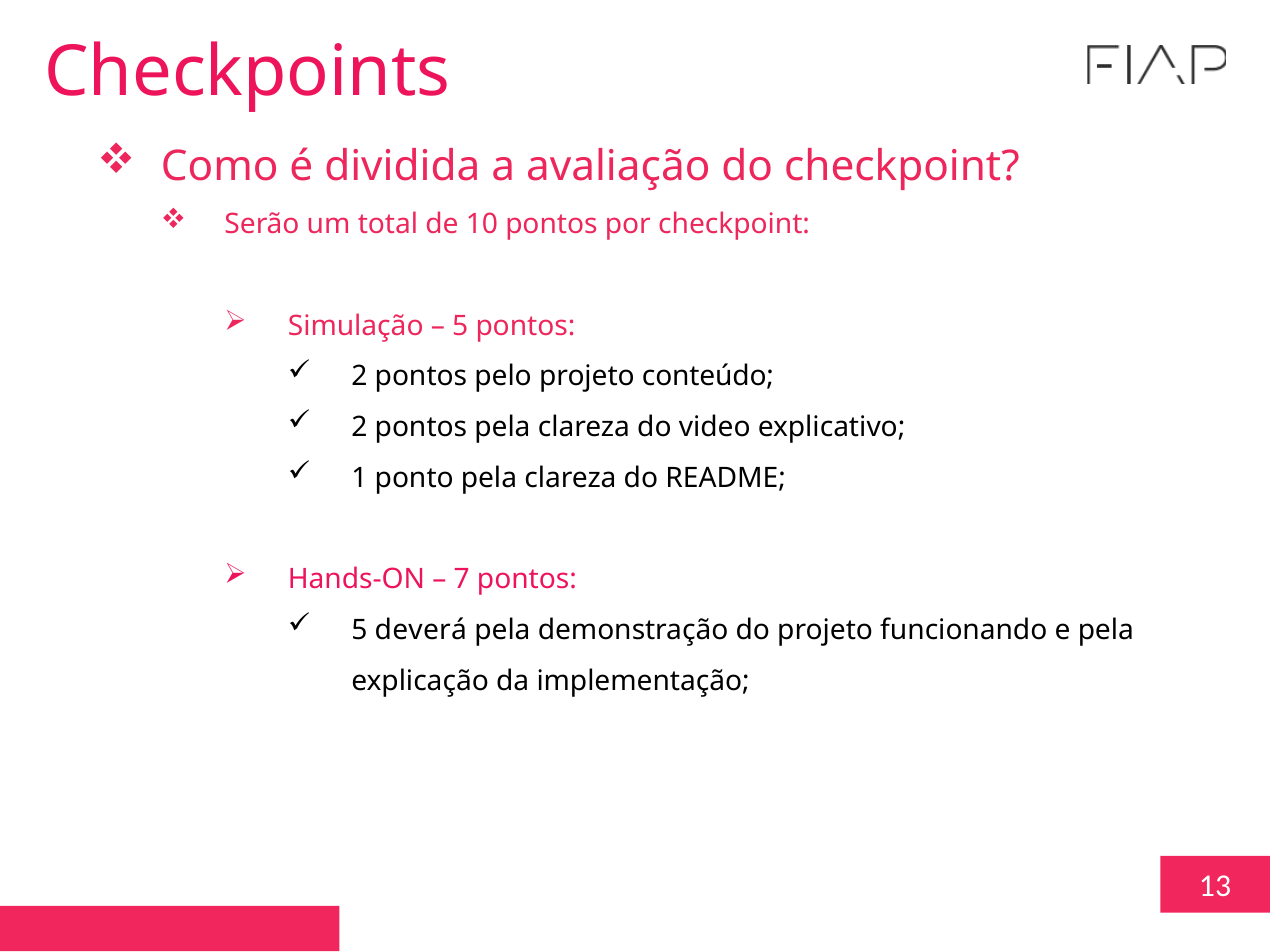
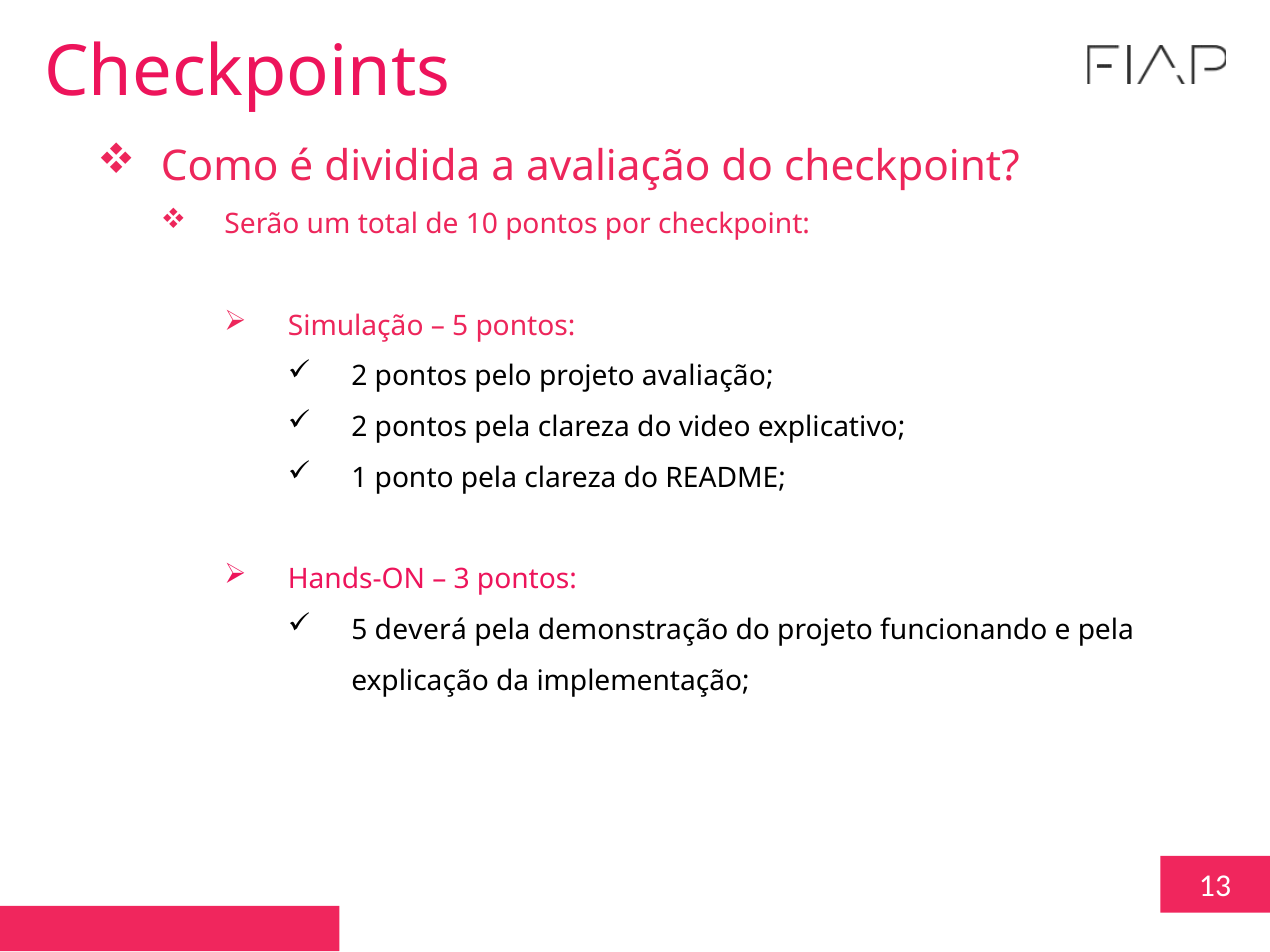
projeto conteúdo: conteúdo -> avaliação
7: 7 -> 3
